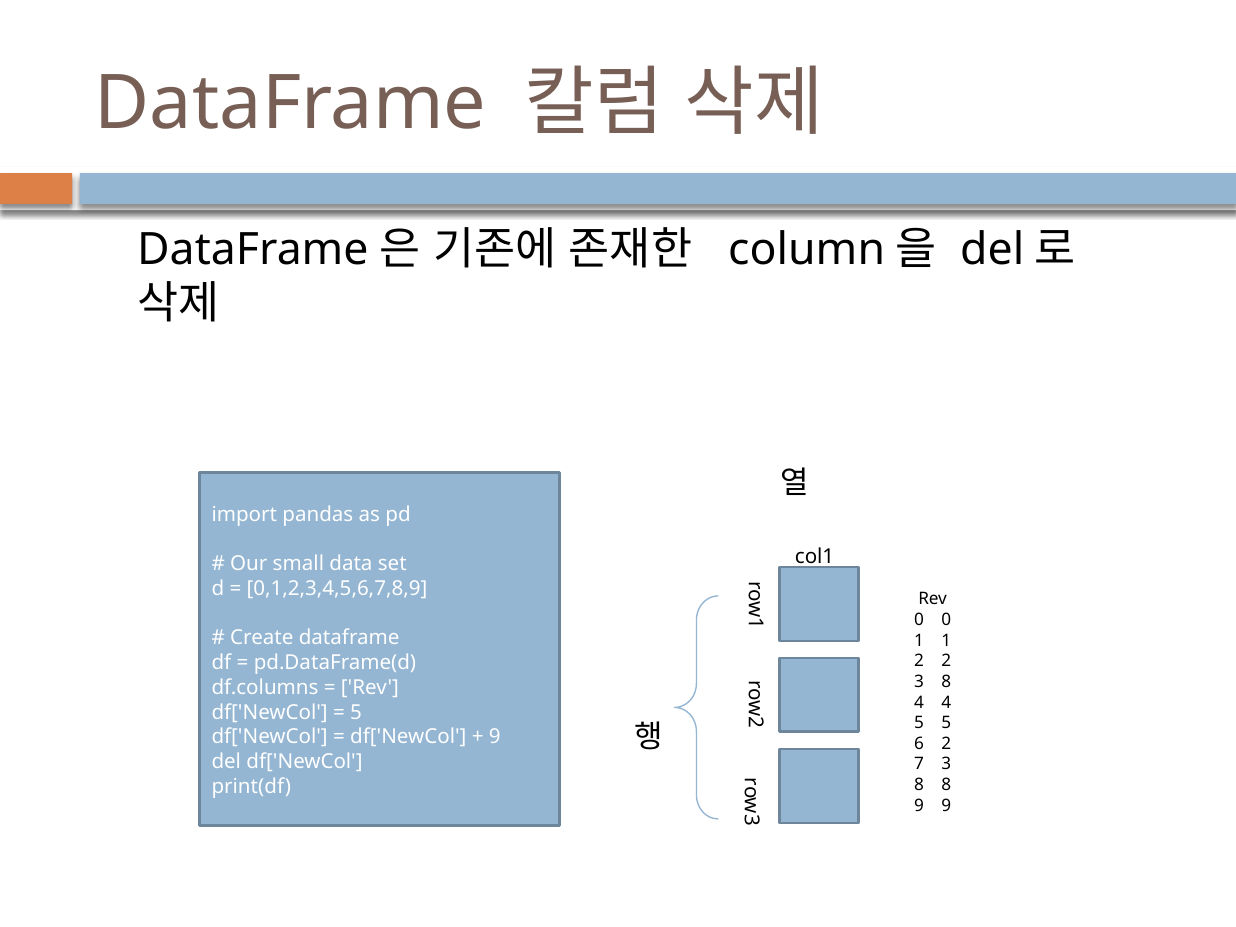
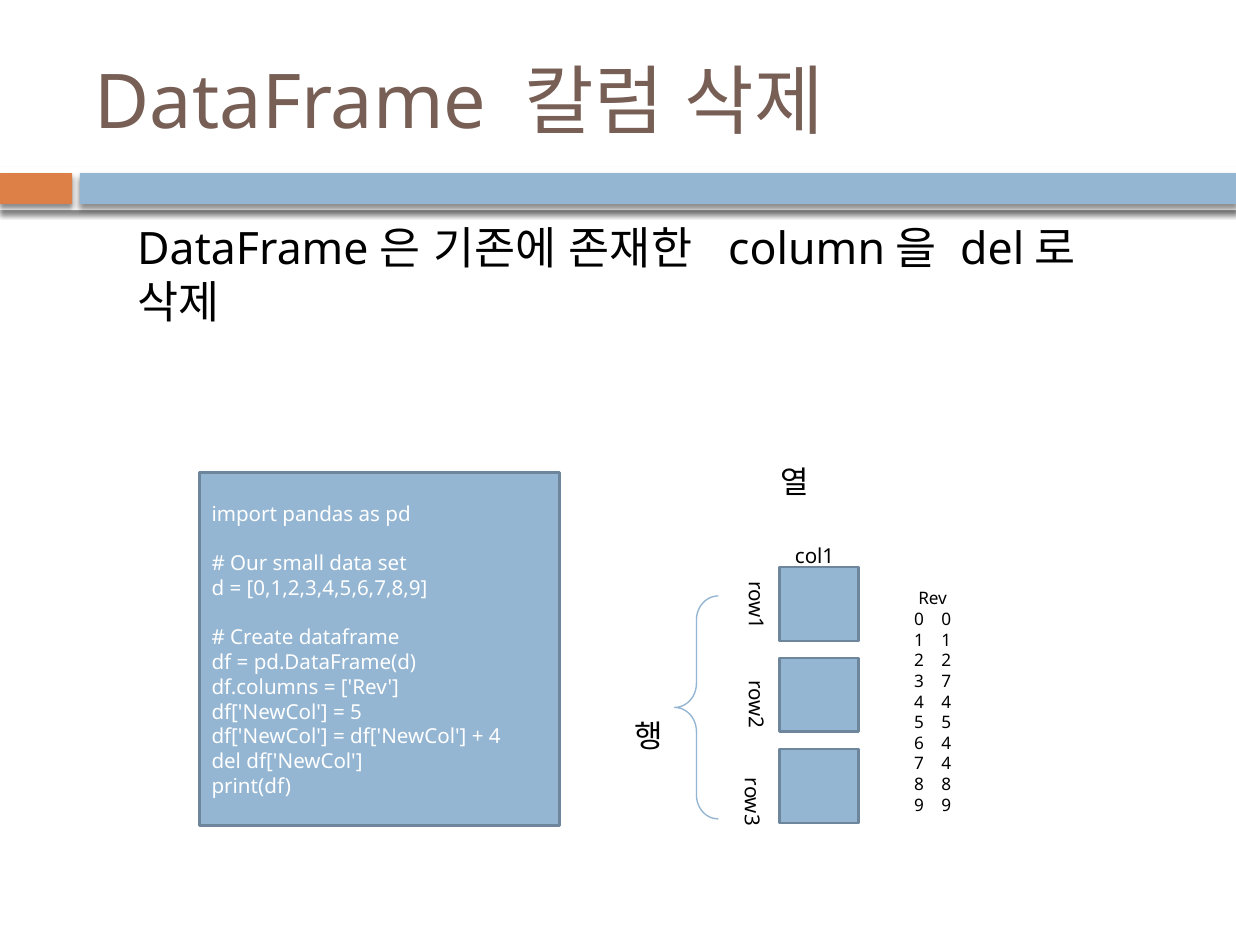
8 at (946, 682): 8 -> 7
9 at (495, 737): 9 -> 4
6 2: 2 -> 4
3 at (946, 764): 3 -> 4
